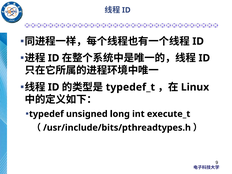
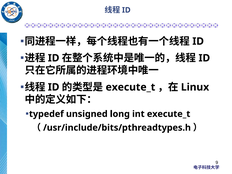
typedef_t at (130, 87): typedef_t -> execute_t
